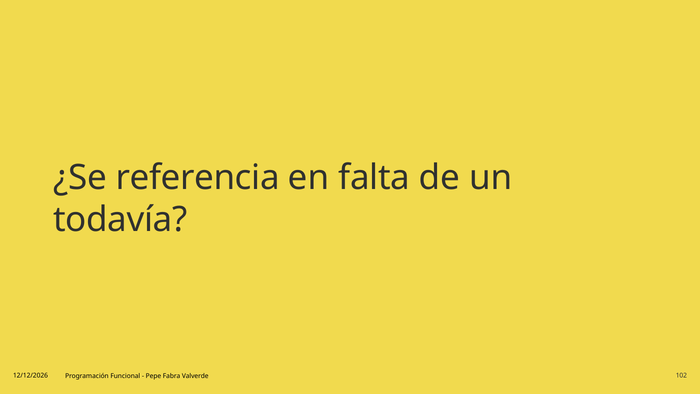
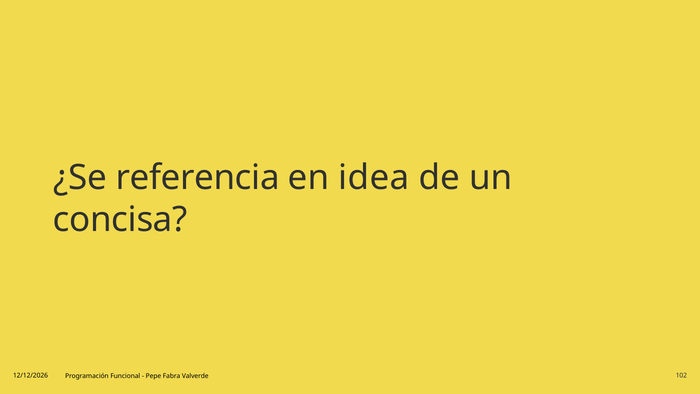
falta: falta -> idea
todavía: todavía -> concisa
